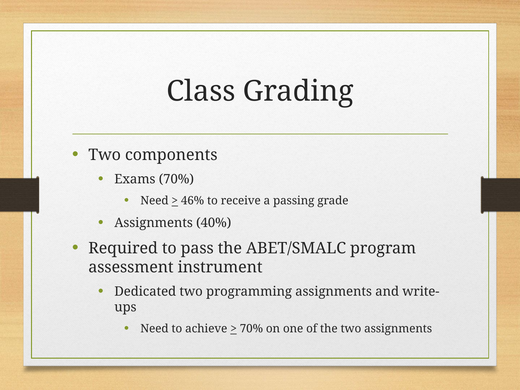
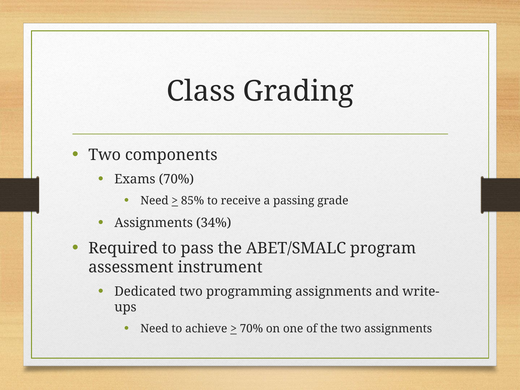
46%: 46% -> 85%
40%: 40% -> 34%
